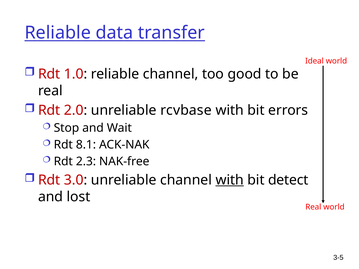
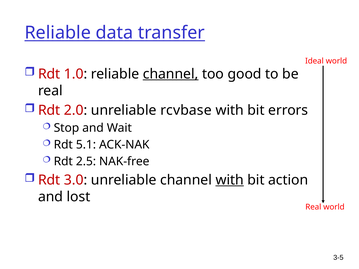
channel at (171, 74) underline: none -> present
8.1: 8.1 -> 5.1
2.3: 2.3 -> 2.5
detect: detect -> action
